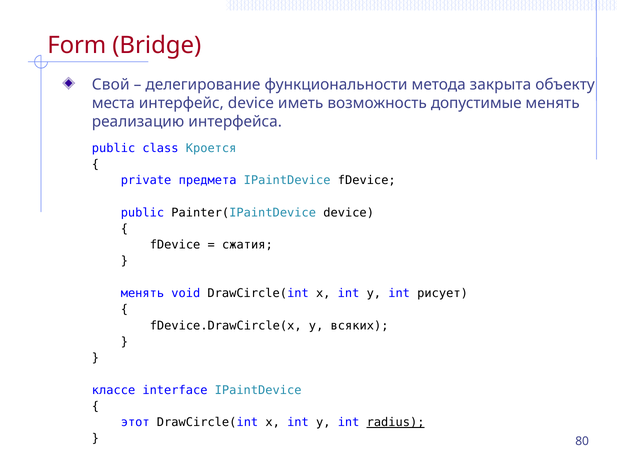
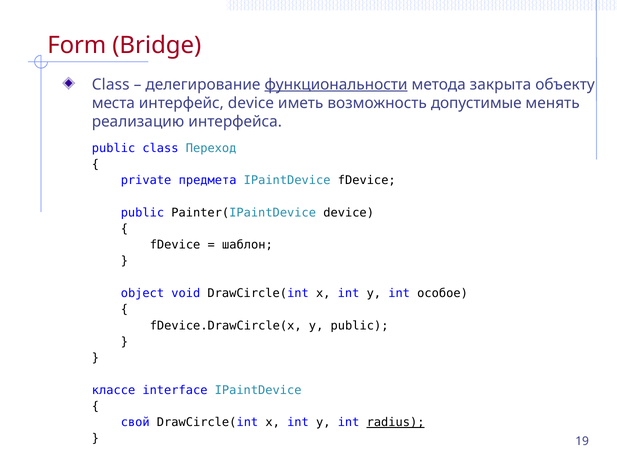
Свой at (111, 84): Свой -> Class
функциональности underline: none -> present
Кроется: Кроется -> Переход
сжатия: сжатия -> шаблон
менять at (142, 293): менять -> object
рисует: рисует -> особое
y всяких: всяких -> public
этот: этот -> свой
80: 80 -> 19
